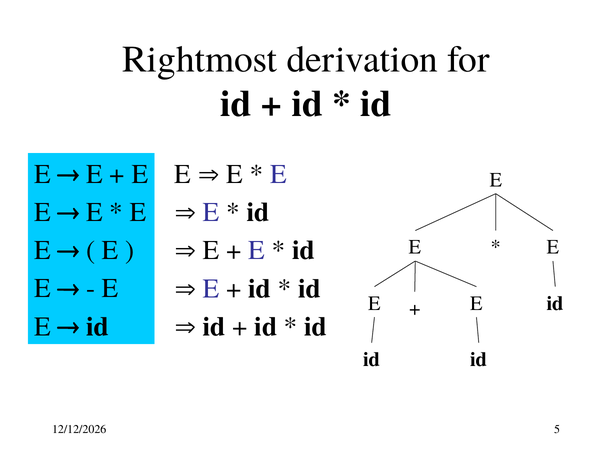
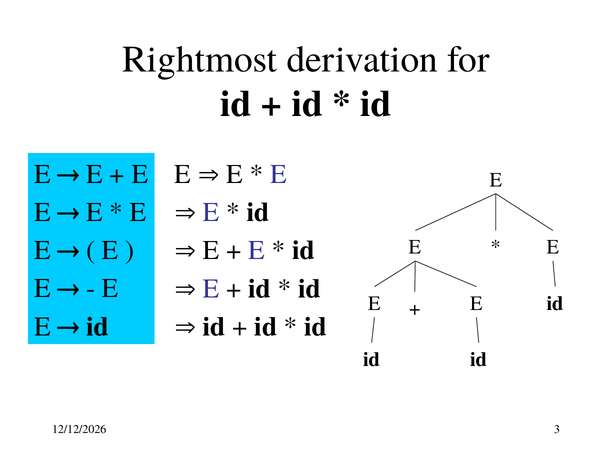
5: 5 -> 3
